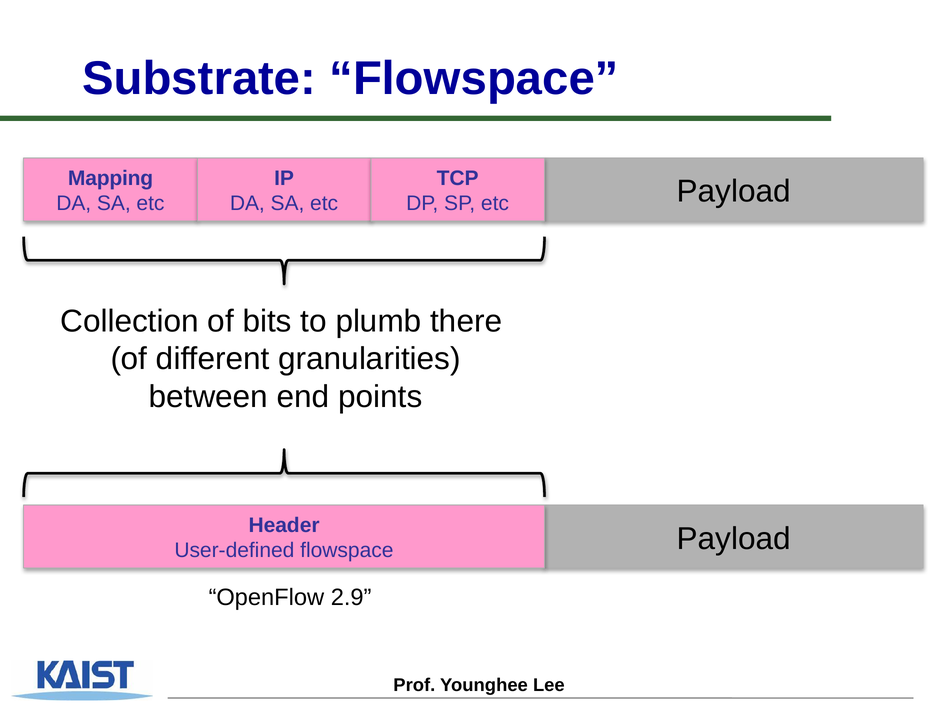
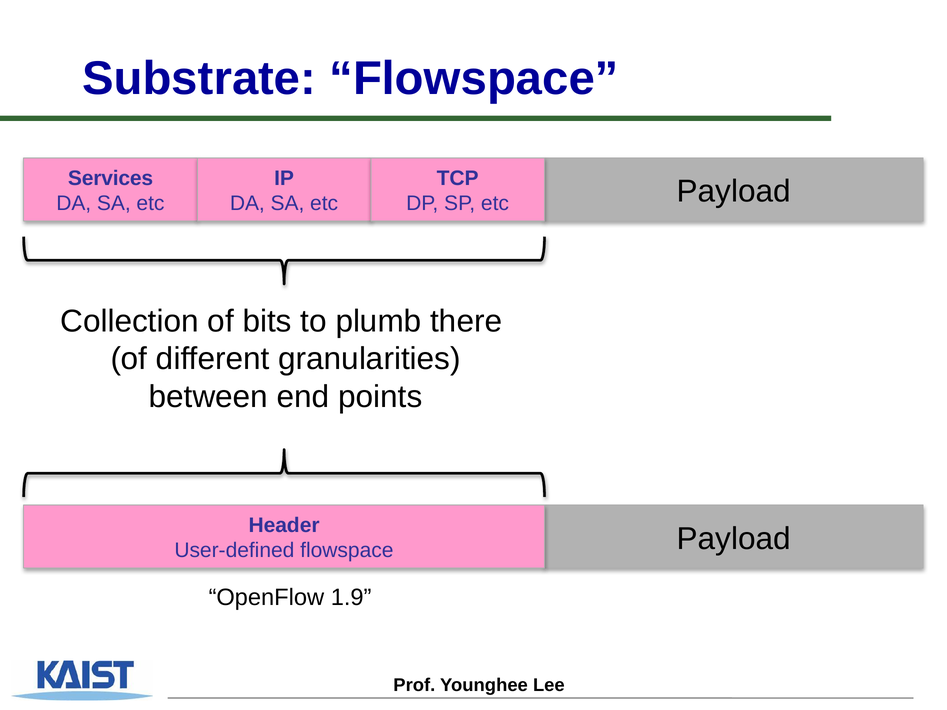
Mapping: Mapping -> Services
2.9: 2.9 -> 1.9
